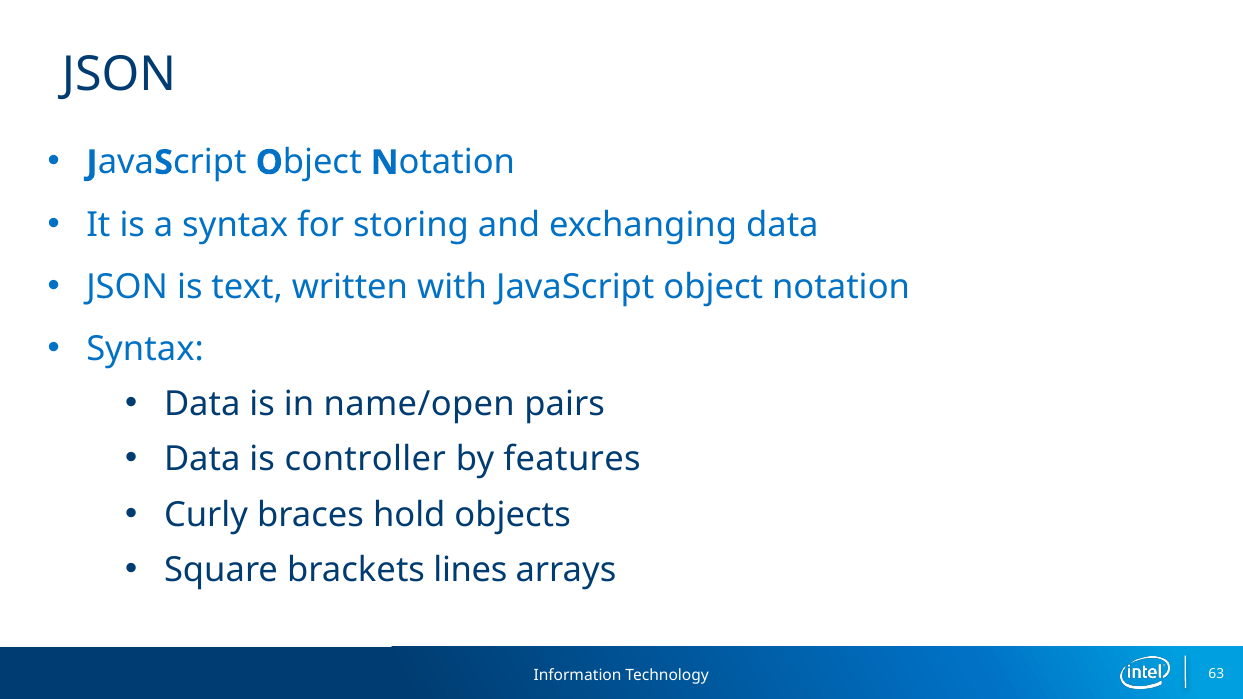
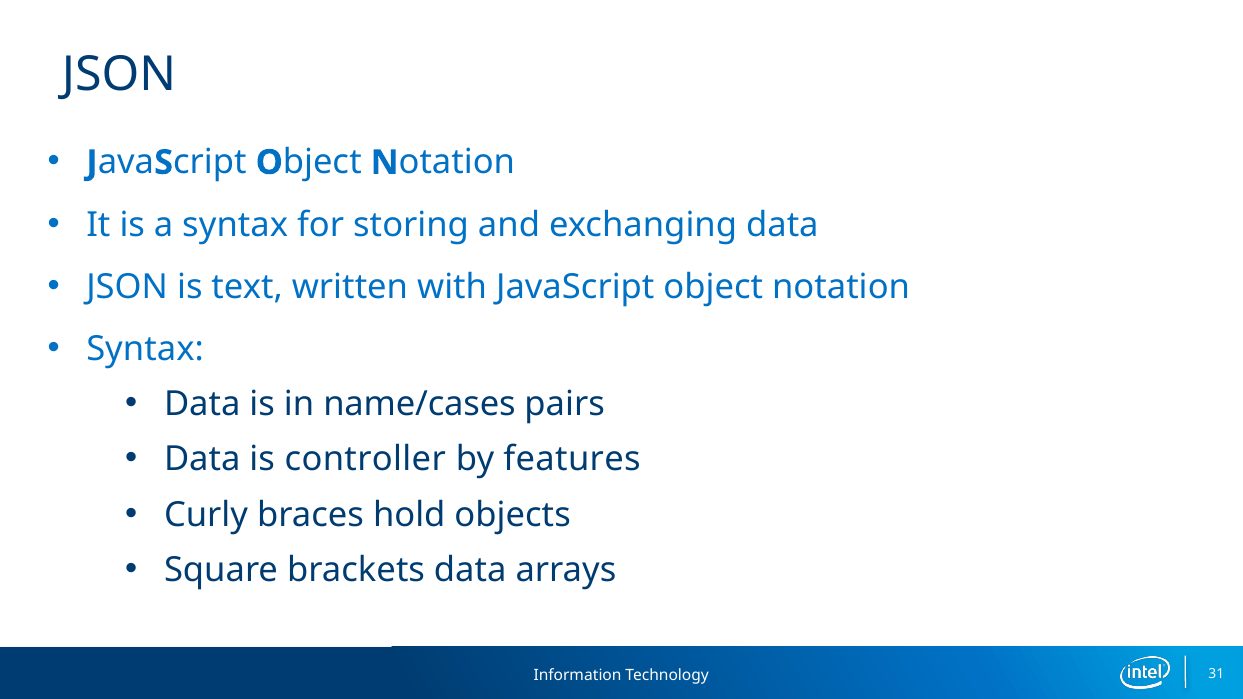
name/open: name/open -> name/cases
brackets lines: lines -> data
63: 63 -> 31
